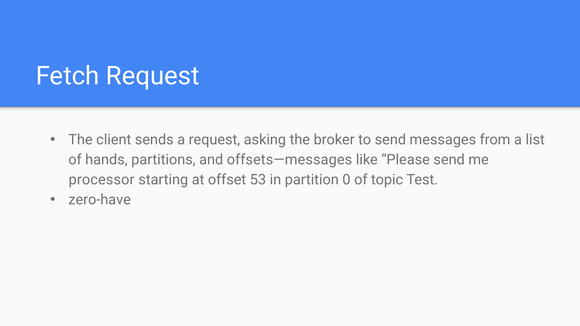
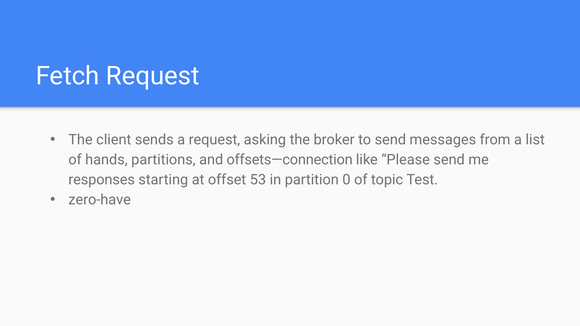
offsets—messages: offsets—messages -> offsets—connection
processor: processor -> responses
